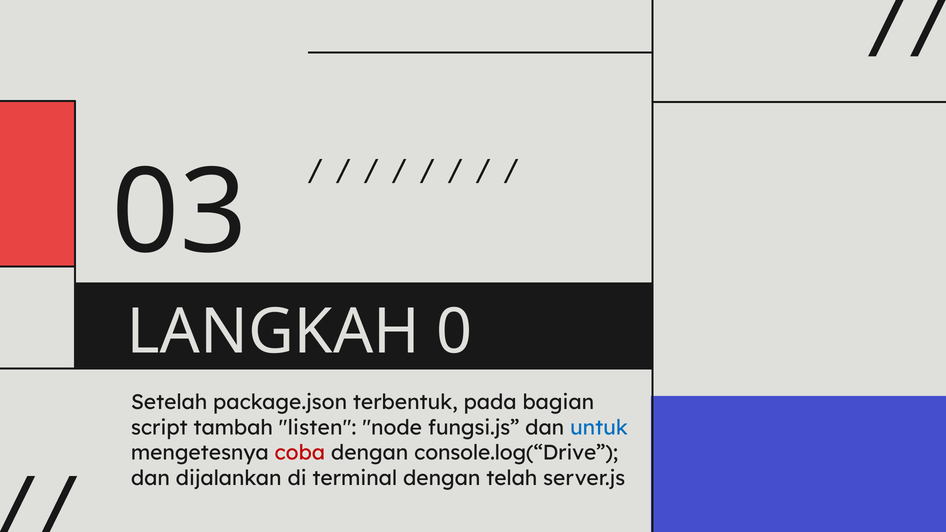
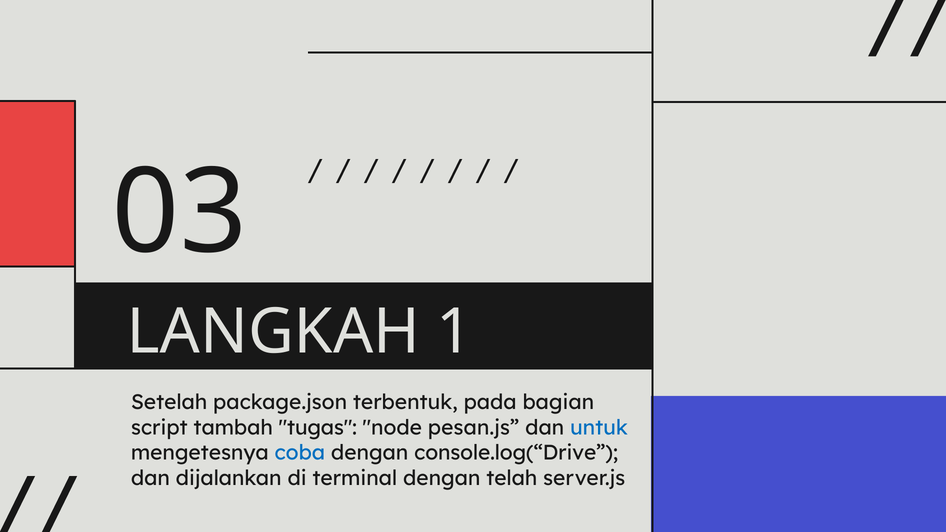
0: 0 -> 1
listen: listen -> tugas
fungsi.js: fungsi.js -> pesan.js
coba colour: red -> blue
